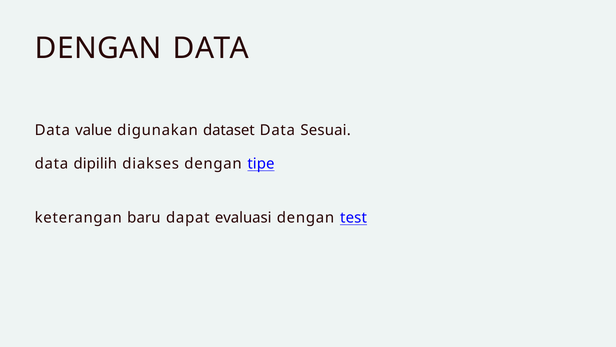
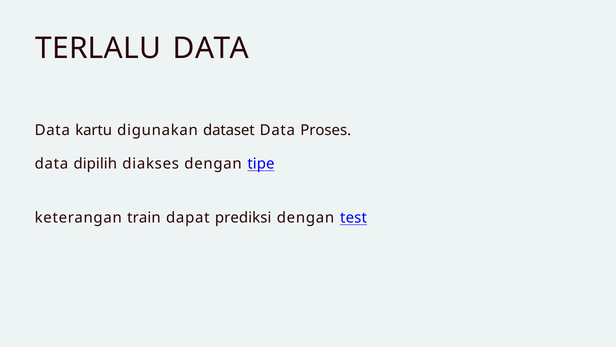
DENGAN at (98, 48): DENGAN -> TERLALU
value: value -> kartu
Sesuai: Sesuai -> Proses
baru: baru -> train
evaluasi: evaluasi -> prediksi
